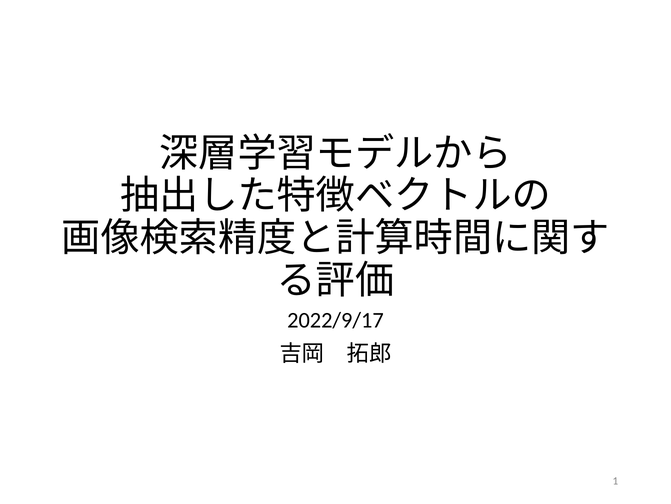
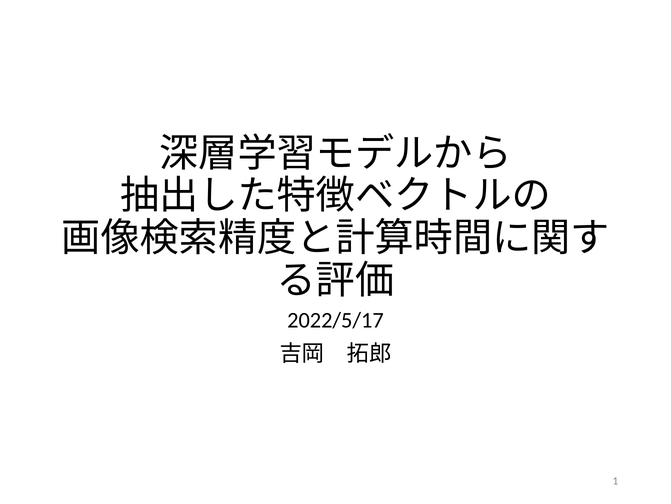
2022/9/17: 2022/9/17 -> 2022/5/17
